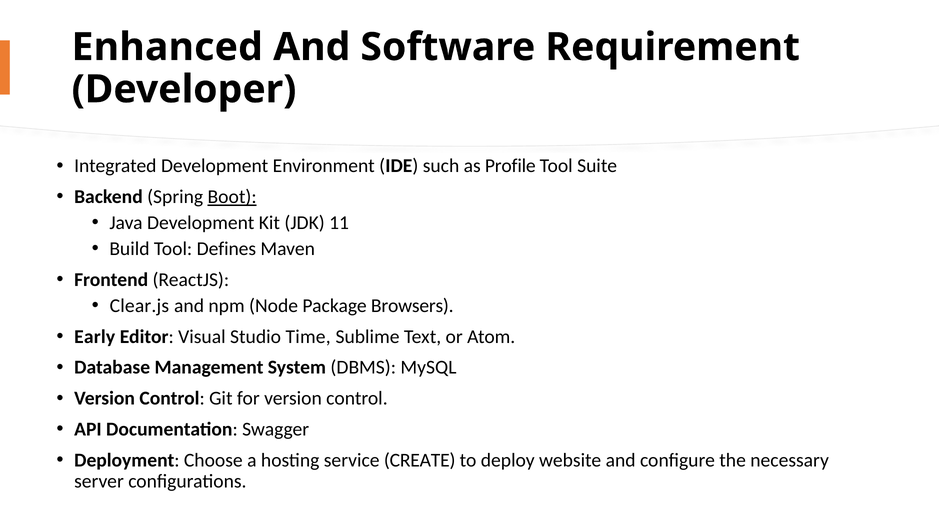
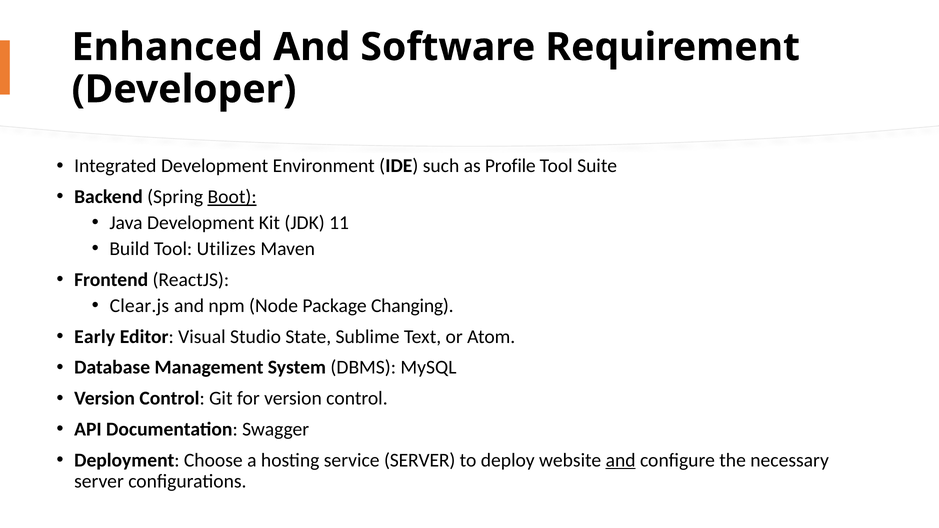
Defines: Defines -> Utilizes
Browsers: Browsers -> Changing
Time: Time -> State
service CREATE: CREATE -> SERVER
and at (621, 460) underline: none -> present
